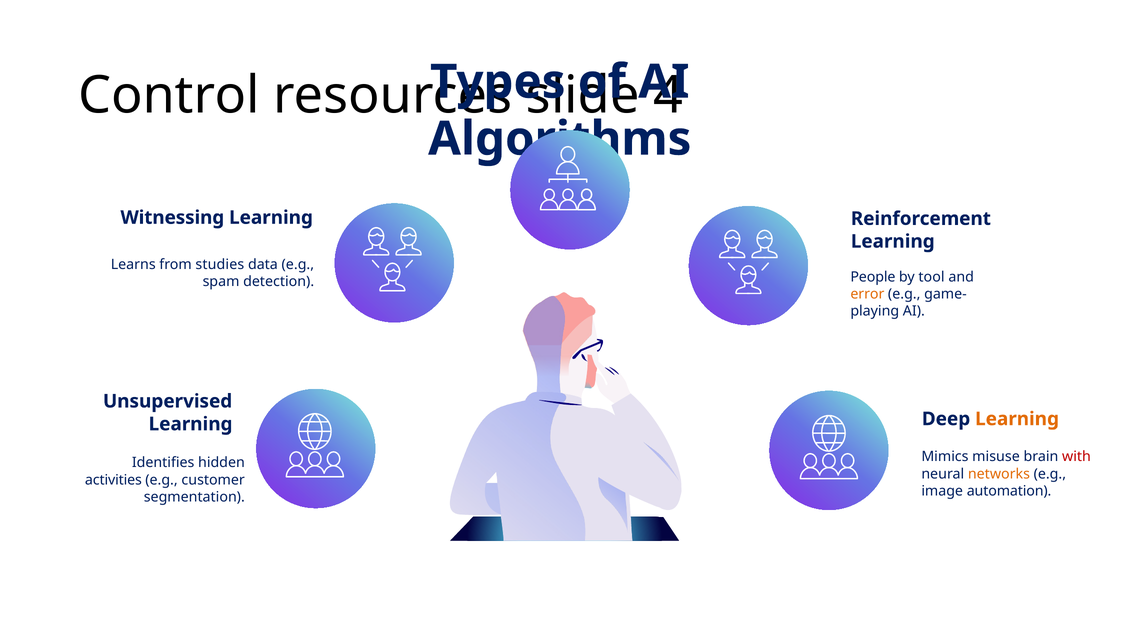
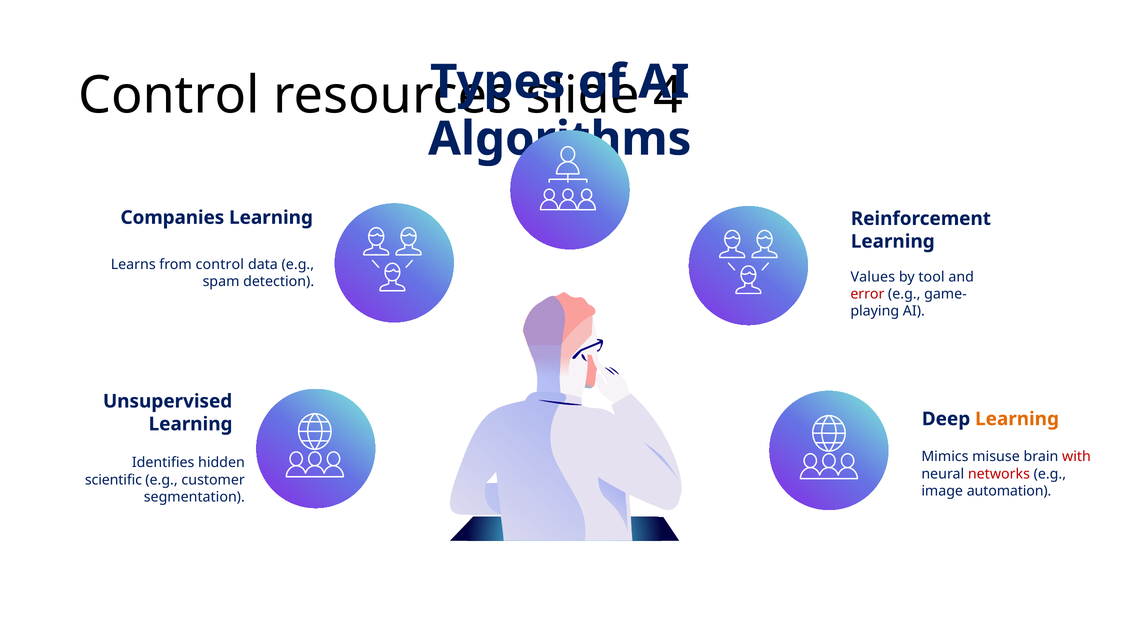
Witnessing: Witnessing -> Companies
from studies: studies -> control
People: People -> Values
error colour: orange -> red
networks colour: orange -> red
activities: activities -> scientific
